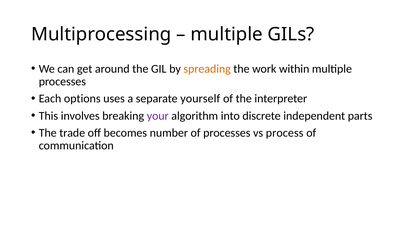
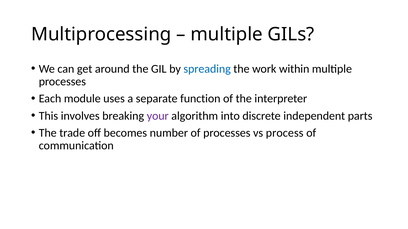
spreading colour: orange -> blue
options: options -> module
yourself: yourself -> function
